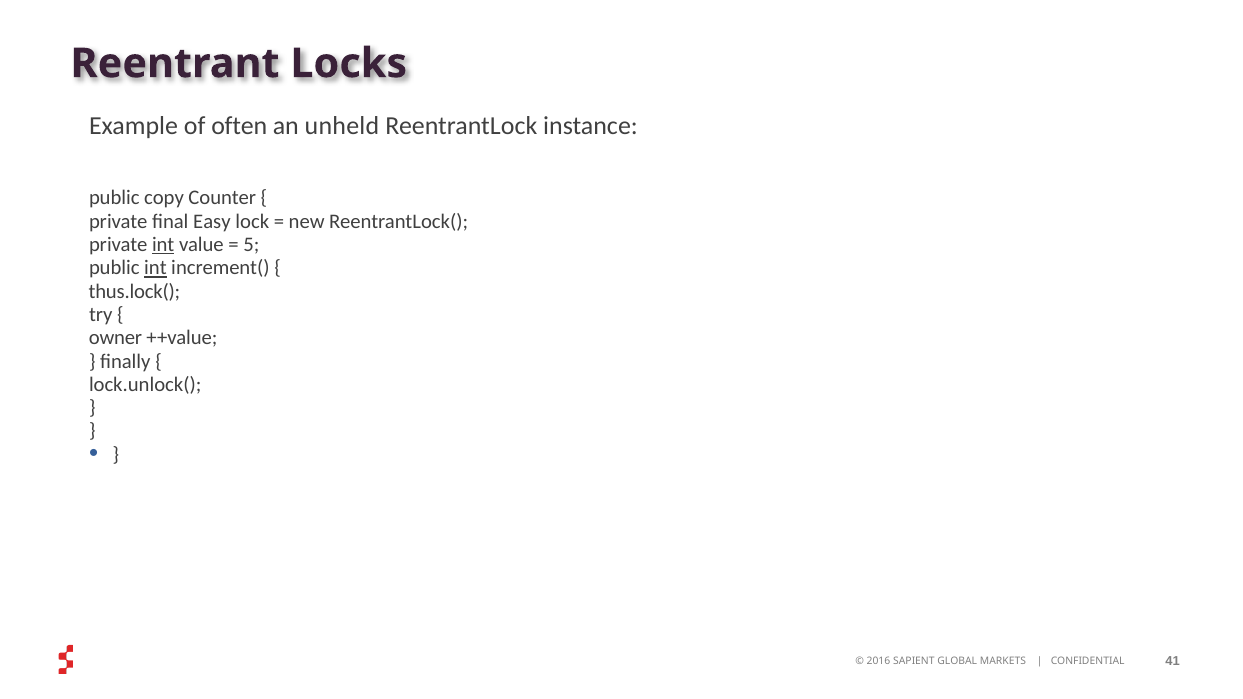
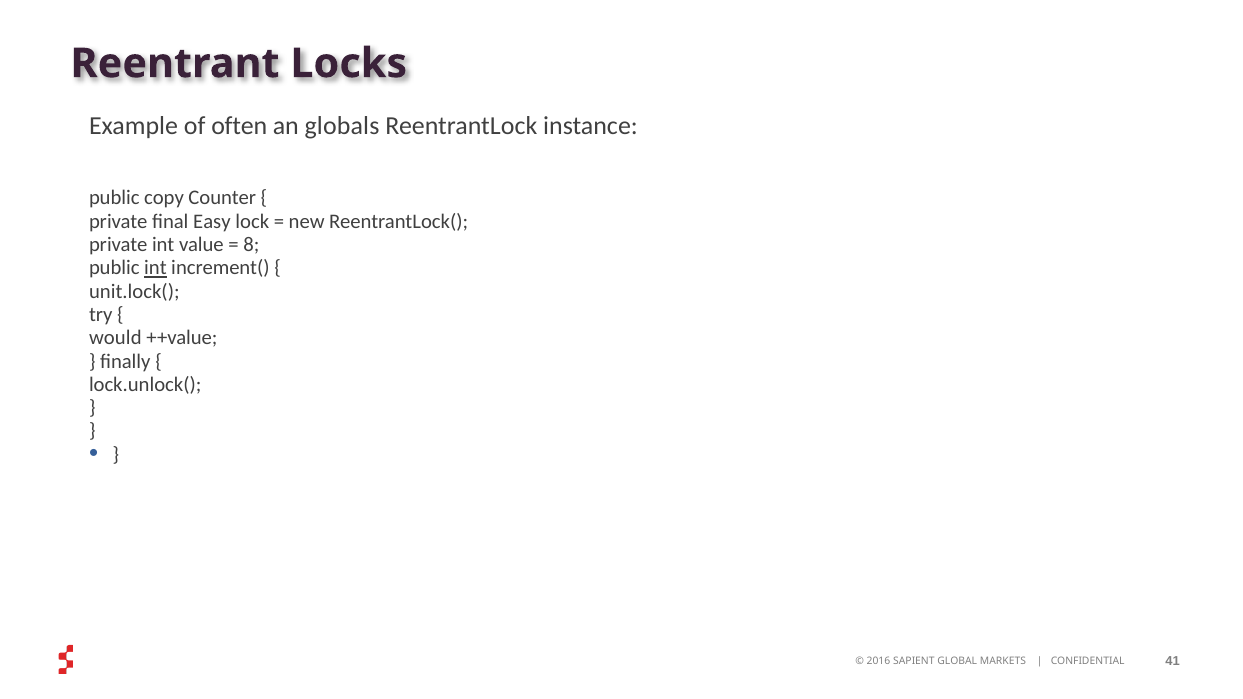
unheld: unheld -> globals
int at (163, 245) underline: present -> none
5: 5 -> 8
thus.lock(: thus.lock( -> unit.lock(
owner: owner -> would
